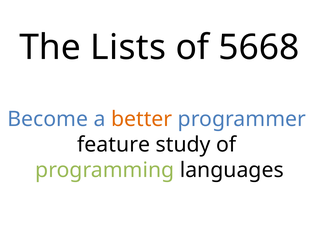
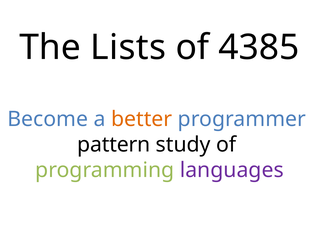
5668: 5668 -> 4385
feature: feature -> pattern
languages colour: black -> purple
